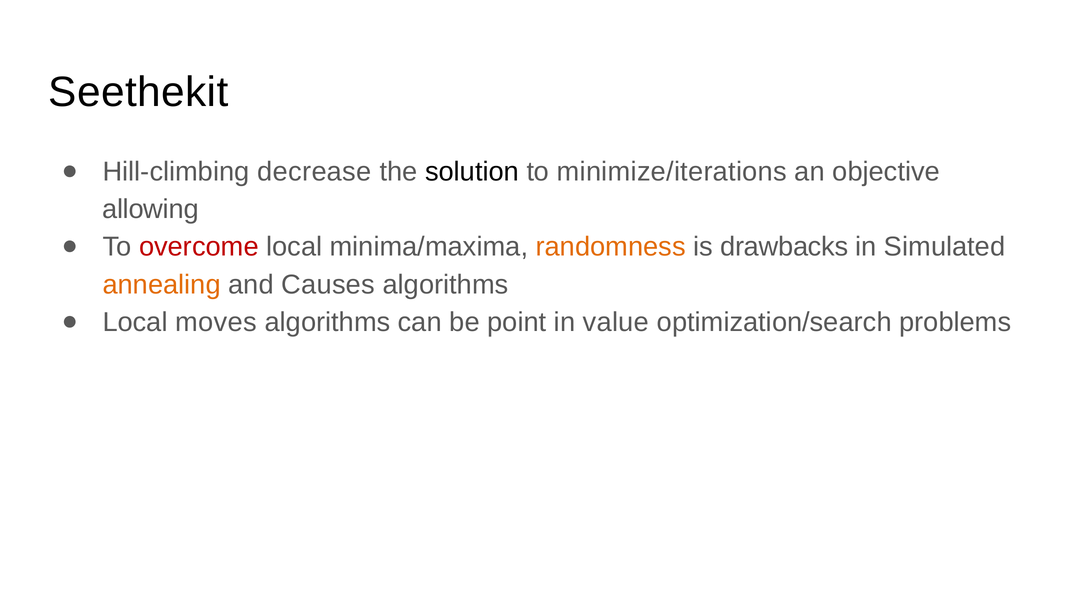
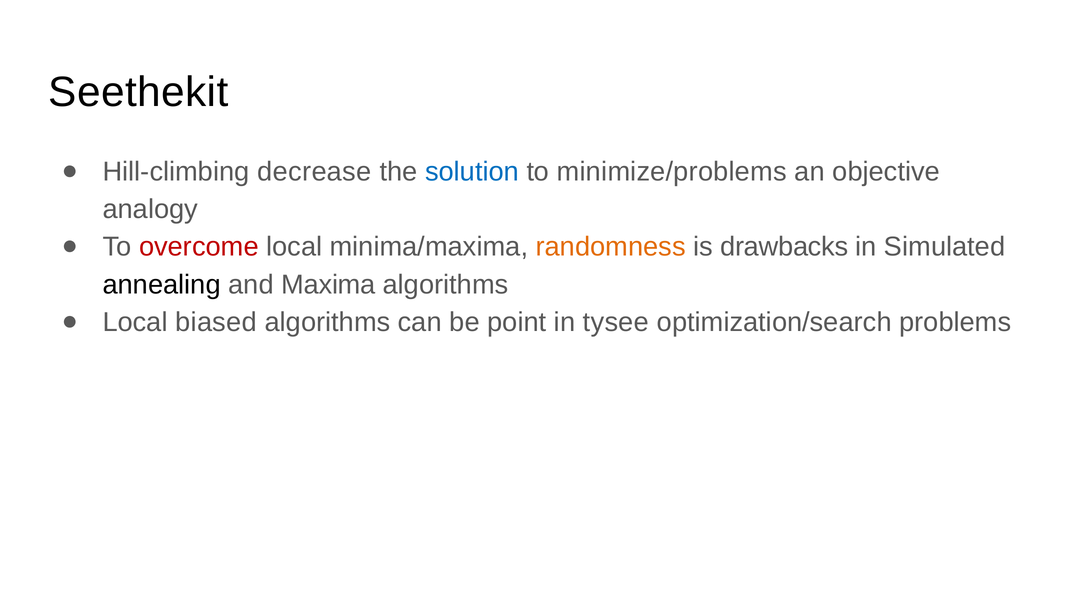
solution colour: black -> blue
minimize/iterations: minimize/iterations -> minimize/problems
allowing: allowing -> analogy
annealing colour: orange -> black
Causes: Causes -> Maxima
moves: moves -> biased
value: value -> tysee
